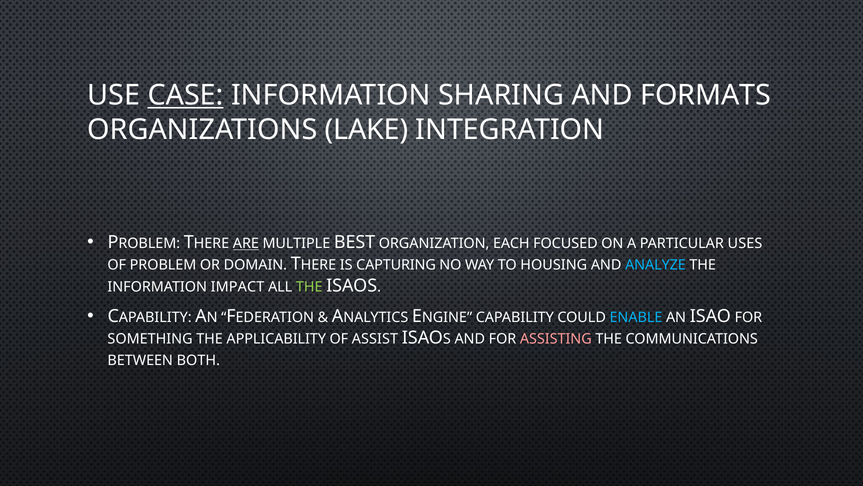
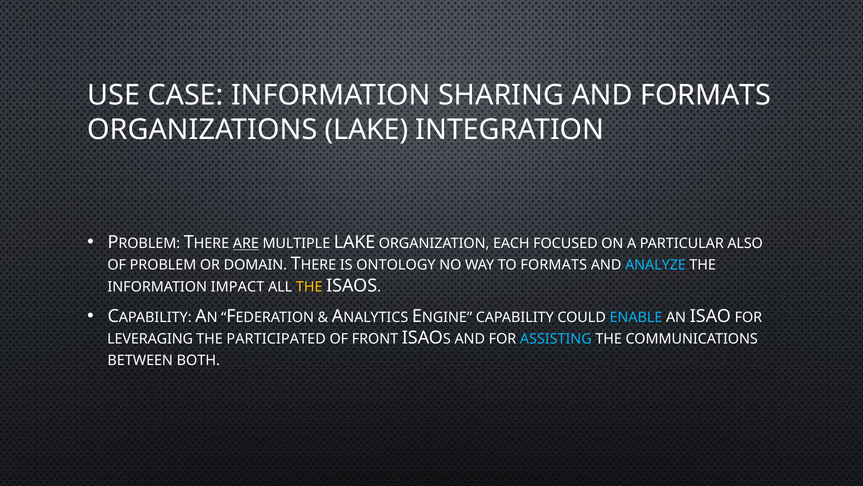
CASE underline: present -> none
MULTIPLE BEST: BEST -> LAKE
USES: USES -> ALSO
CAPTURING: CAPTURING -> ONTOLOGY
TO HOUSING: HOUSING -> FORMATS
THE at (309, 286) colour: light green -> yellow
SOMETHING: SOMETHING -> LEVERAGING
APPLICABILITY: APPLICABILITY -> PARTICIPATED
ASSIST: ASSIST -> FRONT
ASSISTING colour: pink -> light blue
